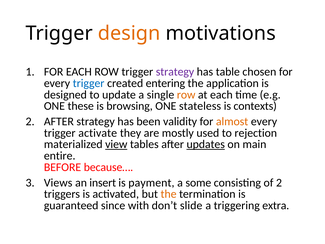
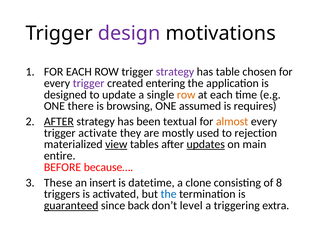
design colour: orange -> purple
trigger at (89, 83) colour: blue -> purple
these: these -> there
stateless: stateless -> assumed
contexts: contexts -> requires
AFTER at (59, 121) underline: none -> present
validity: validity -> textual
Views: Views -> These
payment: payment -> datetime
some: some -> clone
of 2: 2 -> 8
the at (169, 194) colour: orange -> blue
guaranteed underline: none -> present
with: with -> back
slide: slide -> level
